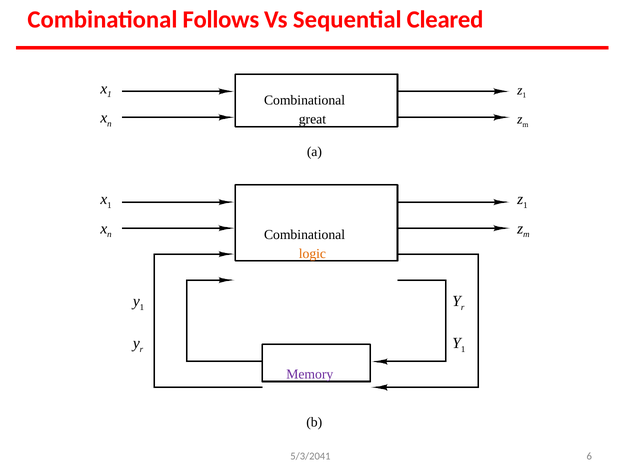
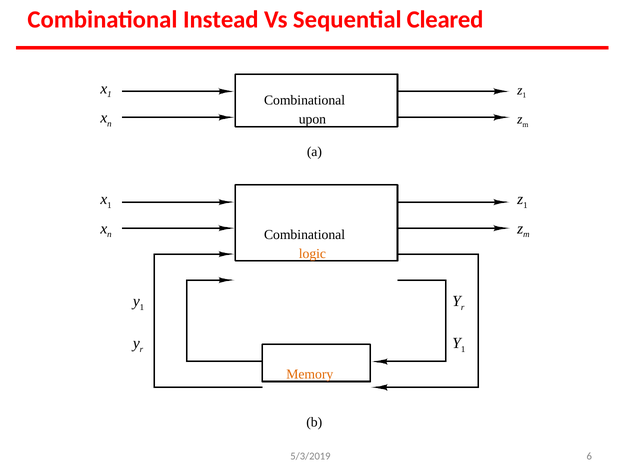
Follows: Follows -> Instead
great: great -> upon
Memory colour: purple -> orange
5/3/2041: 5/3/2041 -> 5/3/2019
